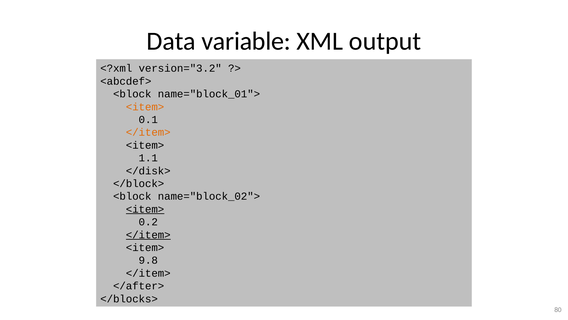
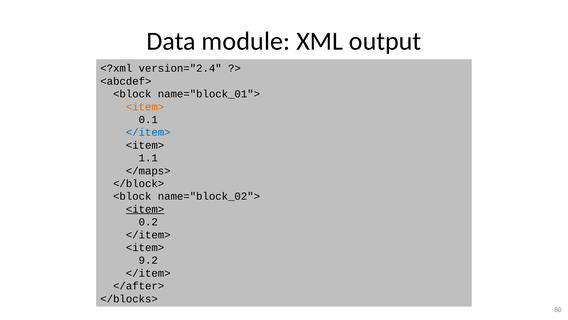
variable: variable -> module
version="3.2: version="3.2 -> version="2.4
</item> at (148, 132) colour: orange -> blue
</disk>: </disk> -> </maps>
</item> at (148, 234) underline: present -> none
9.8: 9.8 -> 9.2
